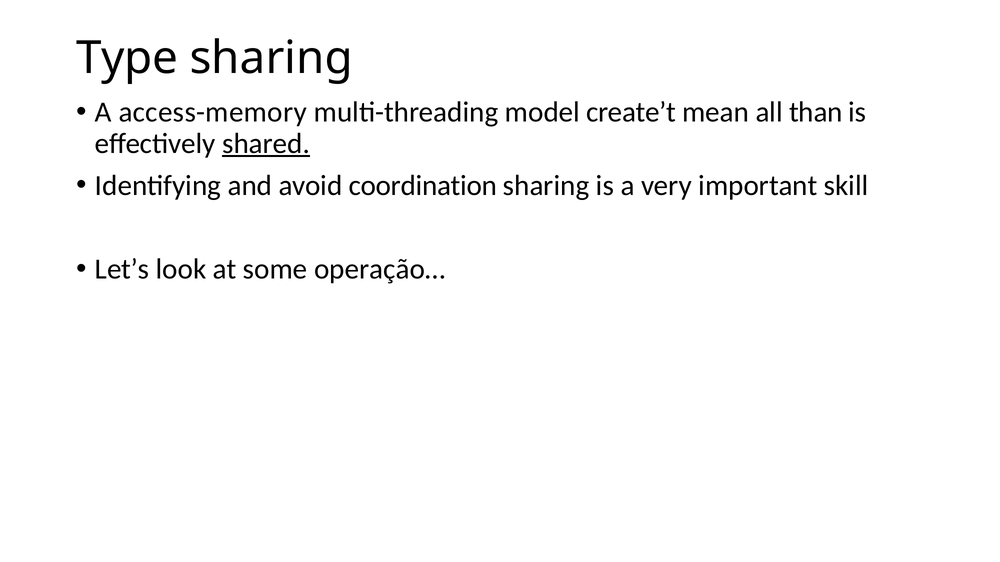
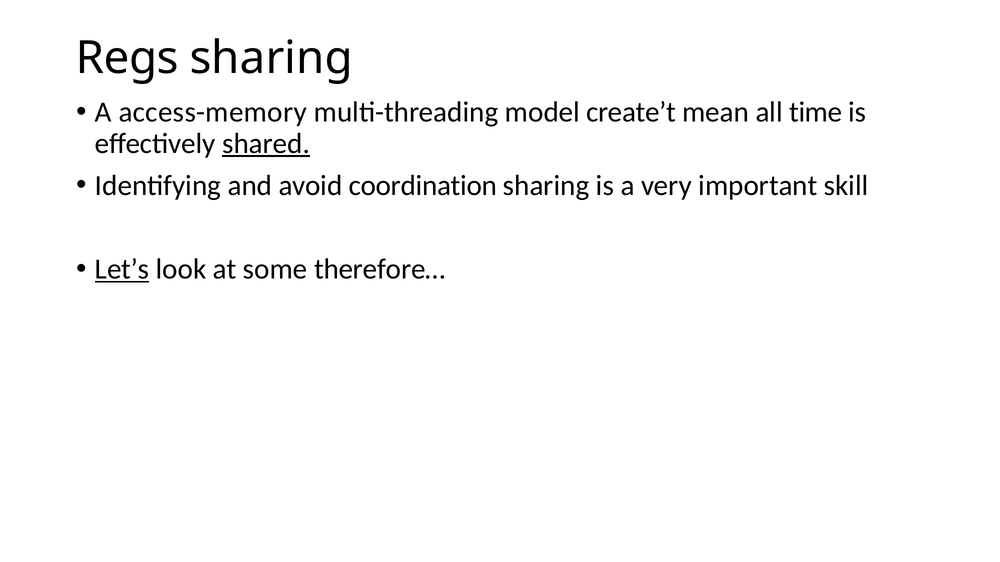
Type: Type -> Regs
than: than -> time
Let’s underline: none -> present
operação…: operação… -> therefore…
